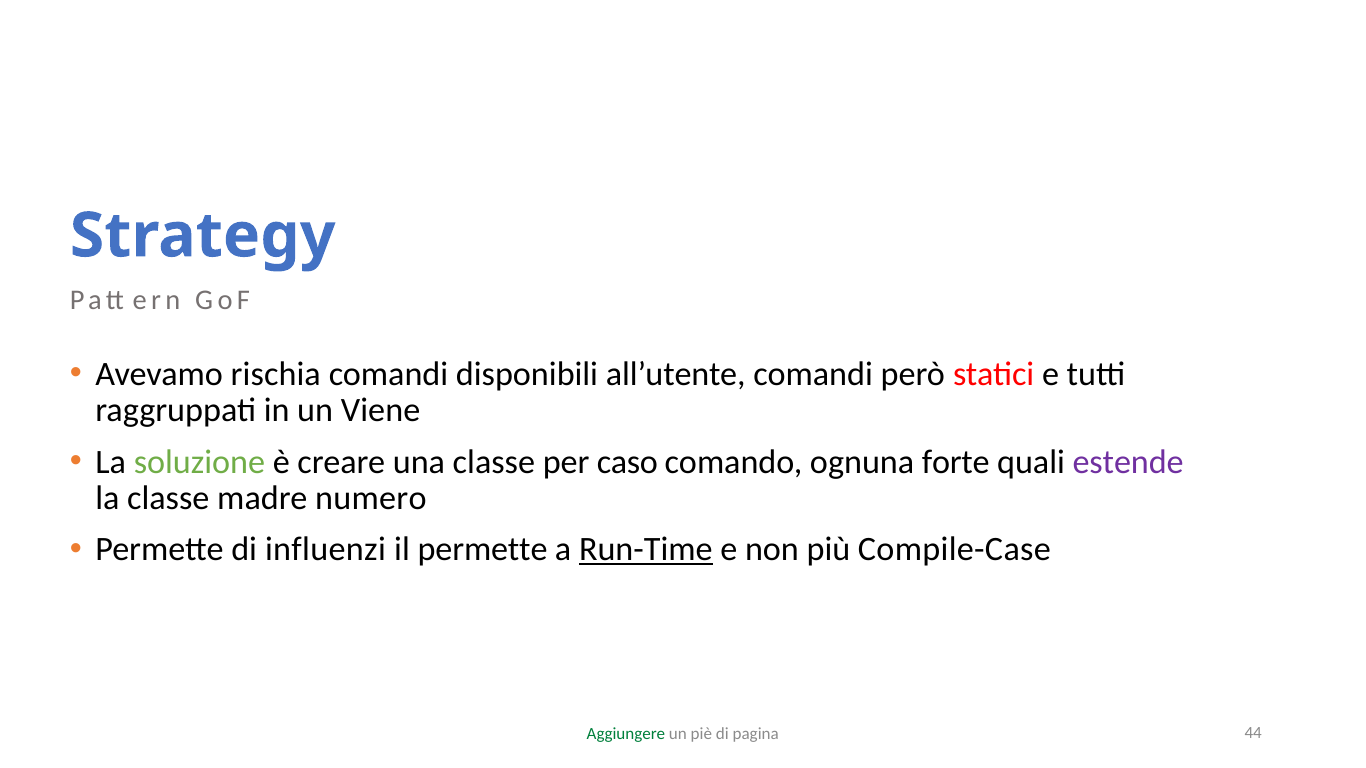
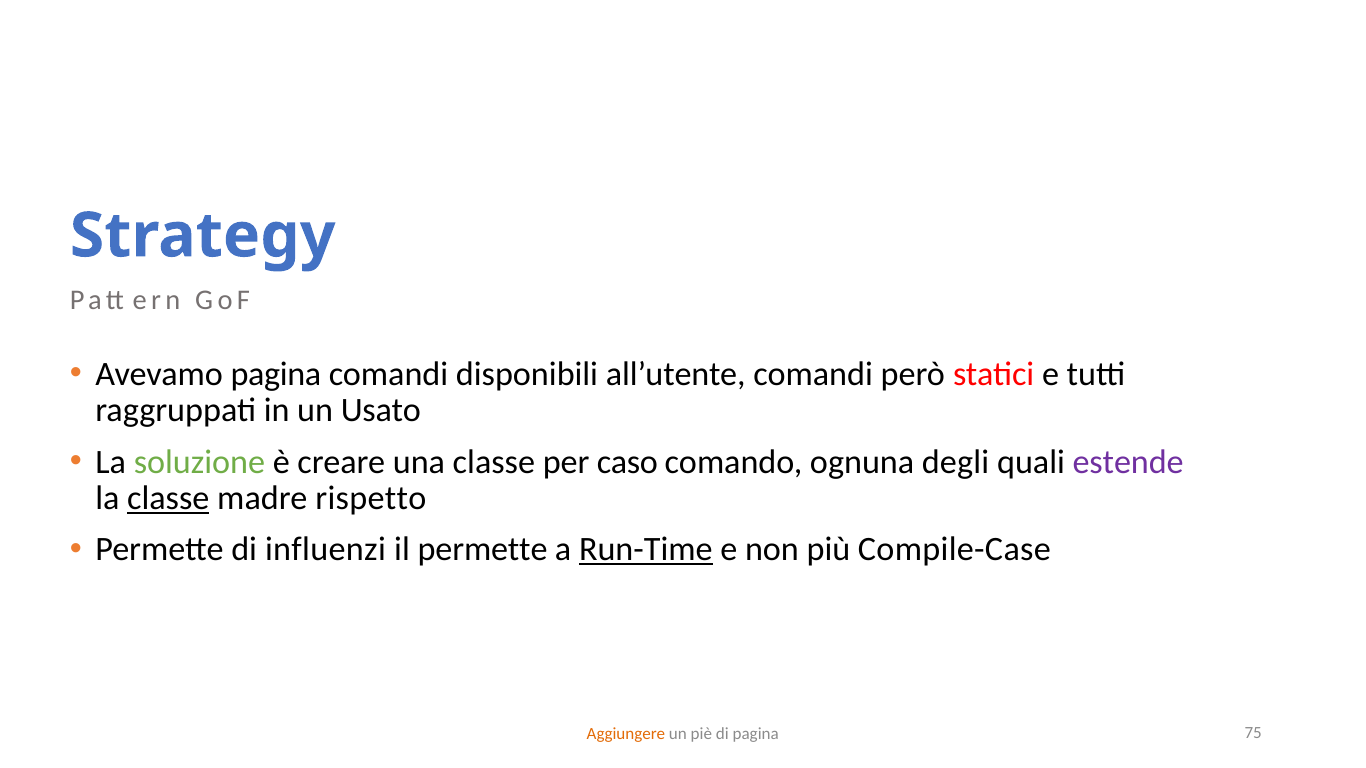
Avevamo rischia: rischia -> pagina
Viene: Viene -> Usato
forte: forte -> degli
classe at (168, 499) underline: none -> present
numero: numero -> rispetto
Aggiungere colour: green -> orange
44: 44 -> 75
